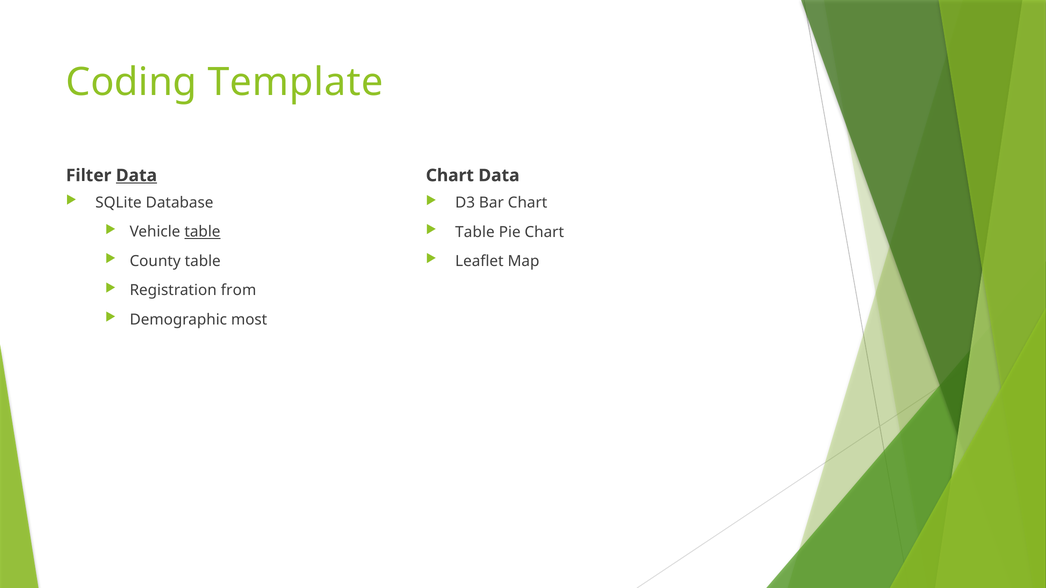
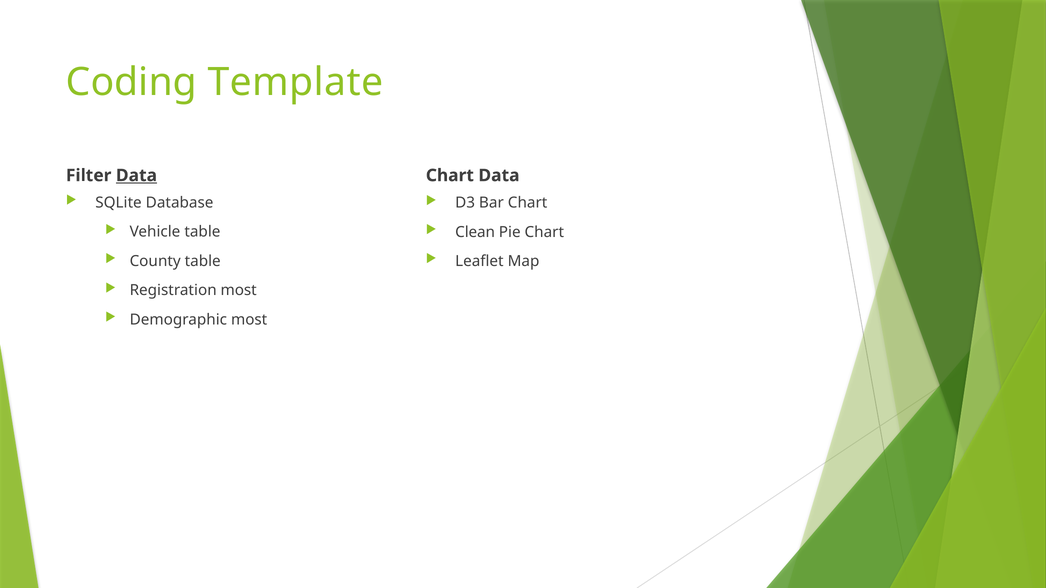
table at (202, 232) underline: present -> none
Table at (475, 232): Table -> Clean
Registration from: from -> most
